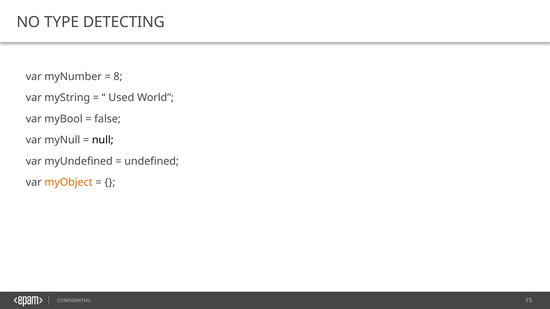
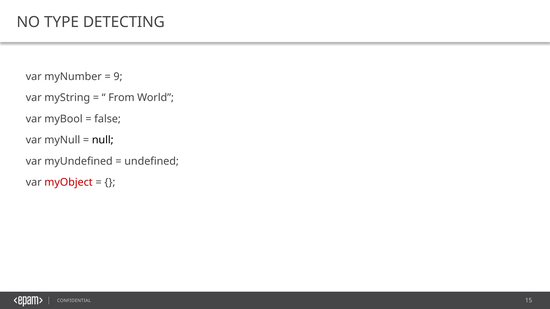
8: 8 -> 9
Used: Used -> From
myObject colour: orange -> red
